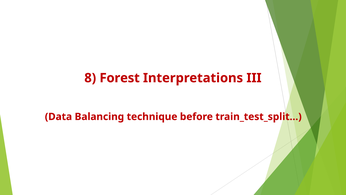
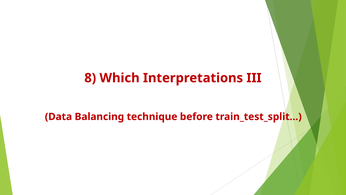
Forest: Forest -> Which
